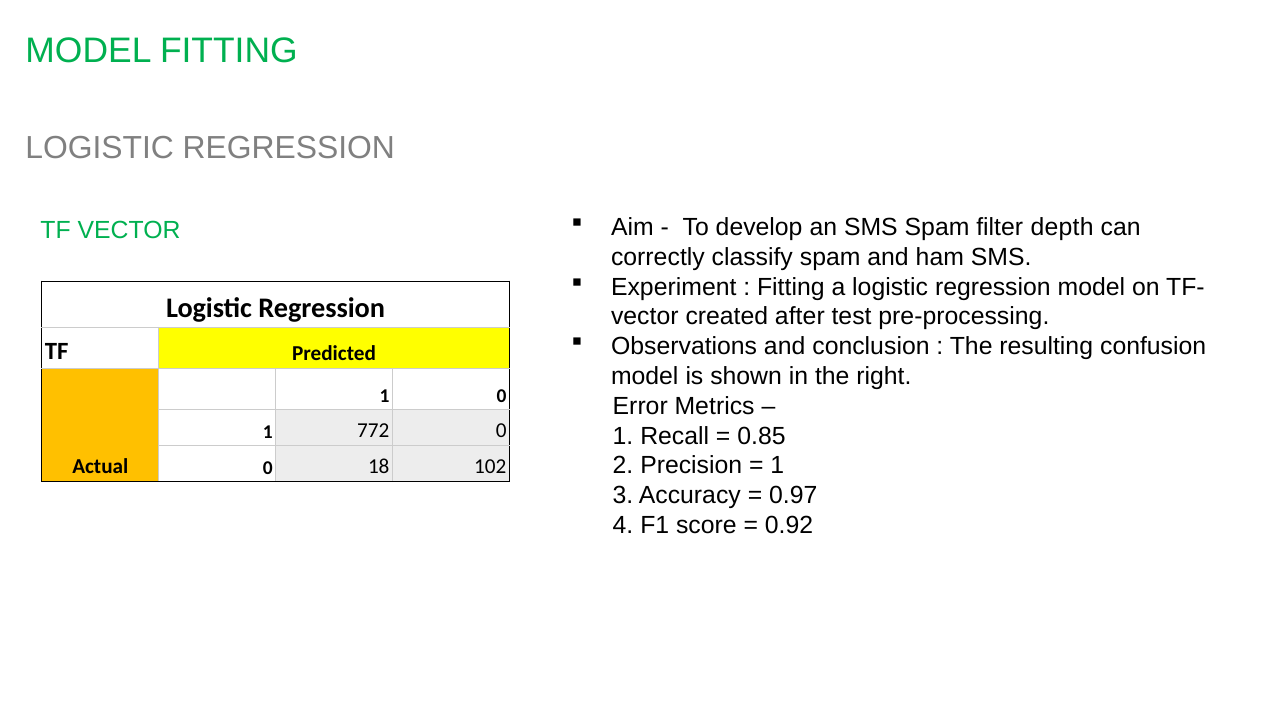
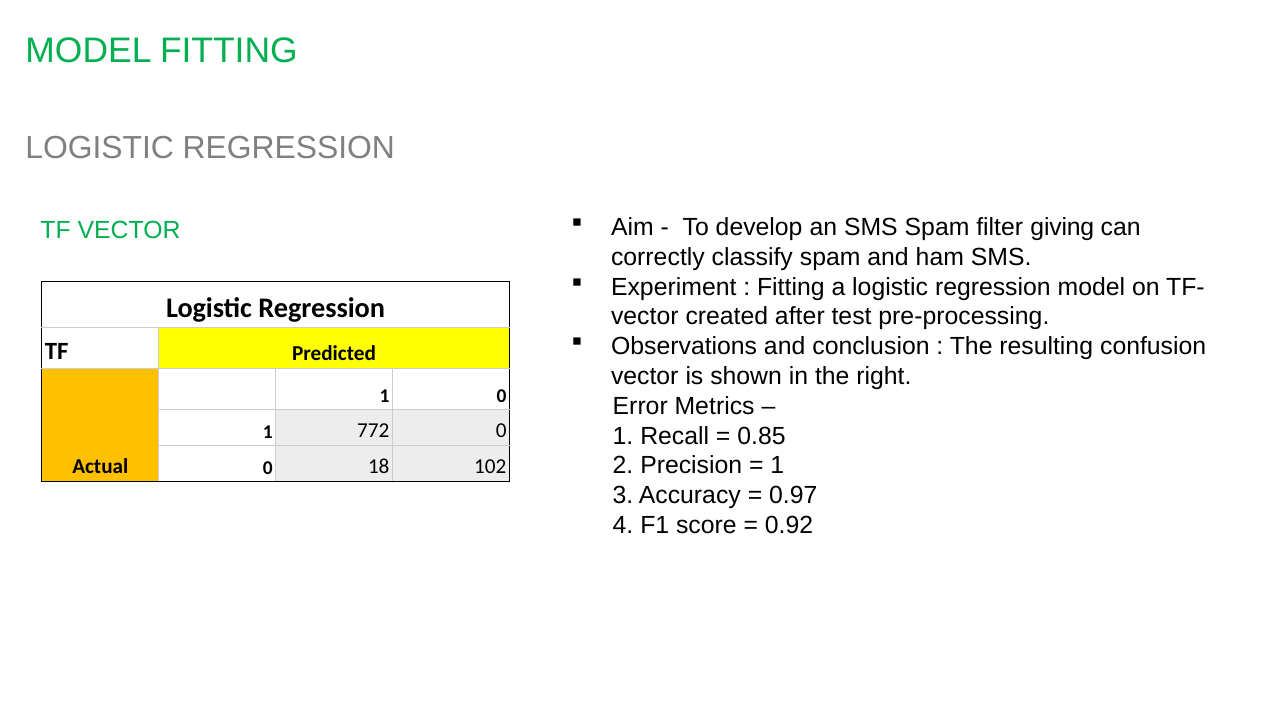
depth: depth -> giving
model at (645, 376): model -> vector
